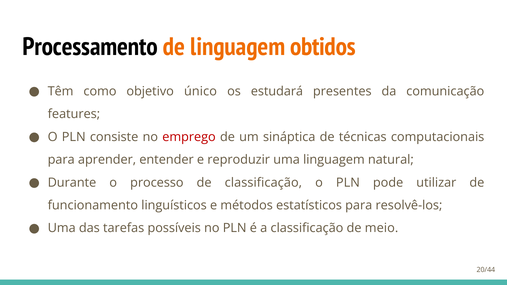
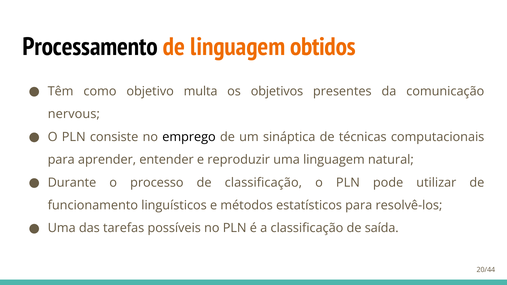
único: único -> multa
estudará: estudará -> objetivos
features: features -> nervous
emprego colour: red -> black
meio: meio -> saída
